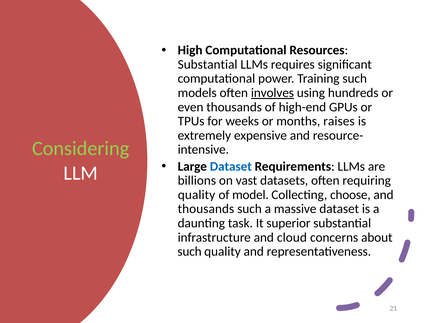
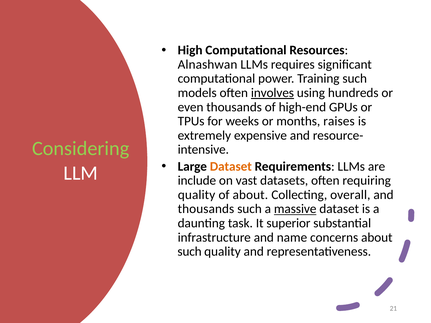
Substantial at (208, 64): Substantial -> Alnashwan
Dataset at (231, 167) colour: blue -> orange
billions: billions -> include
of model: model -> about
choose: choose -> overall
massive underline: none -> present
cloud: cloud -> name
